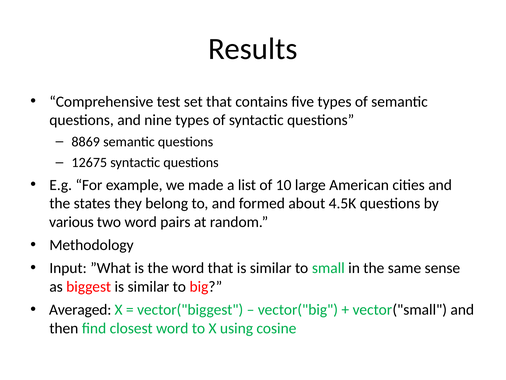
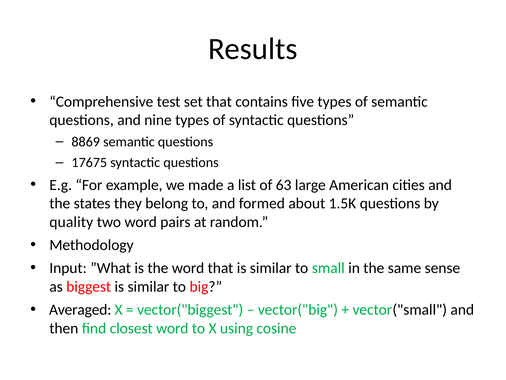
12675: 12675 -> 17675
10: 10 -> 63
4.5K: 4.5K -> 1.5K
various: various -> quality
